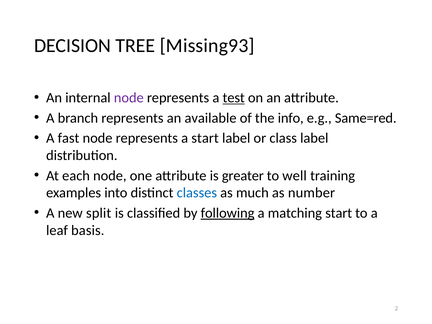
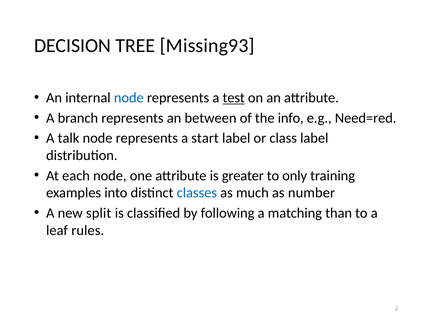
node at (129, 98) colour: purple -> blue
available: available -> between
Same=red: Same=red -> Need=red
fast: fast -> talk
well: well -> only
following underline: present -> none
matching start: start -> than
basis: basis -> rules
